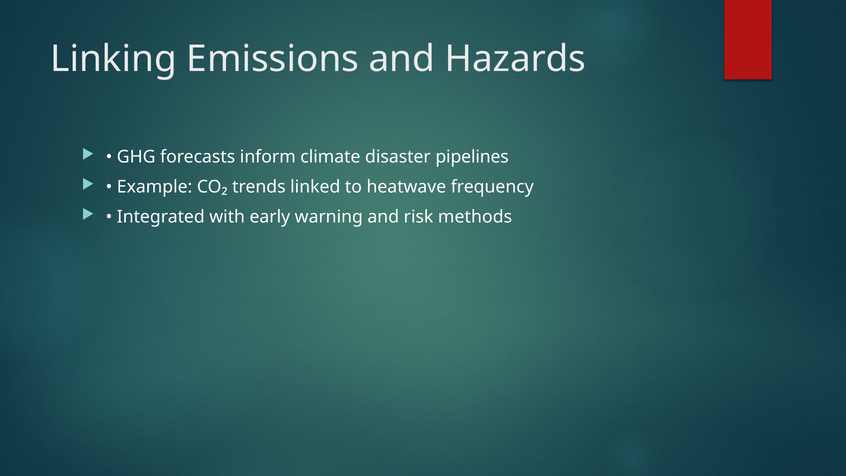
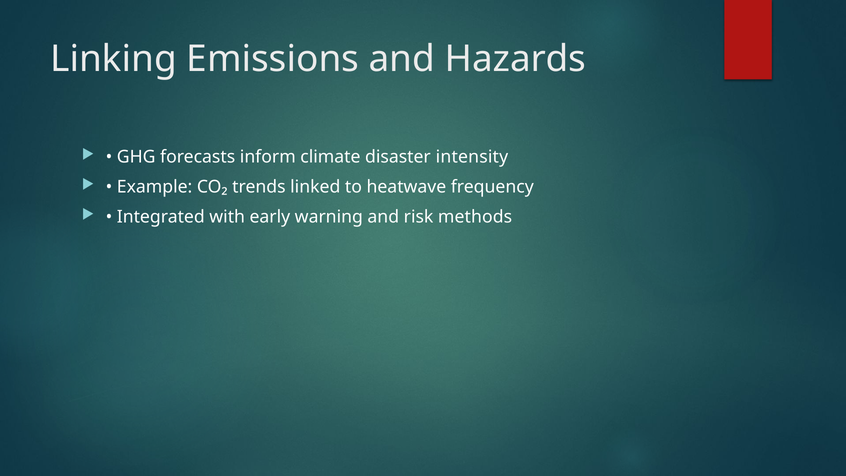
pipelines: pipelines -> intensity
